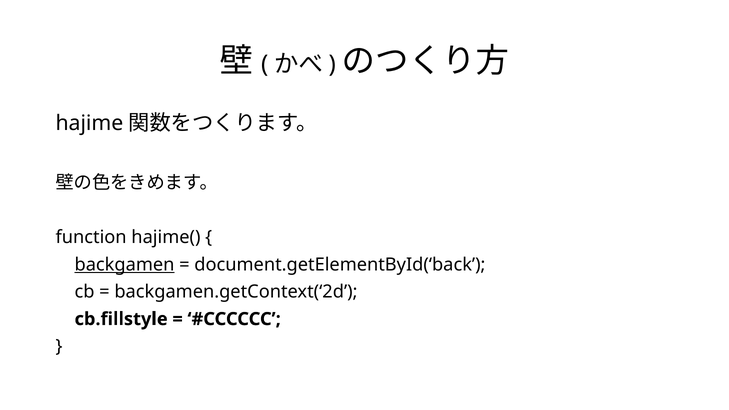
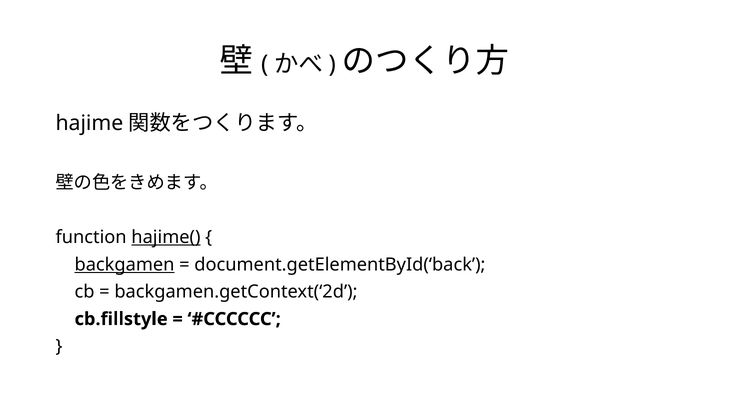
hajime( underline: none -> present
